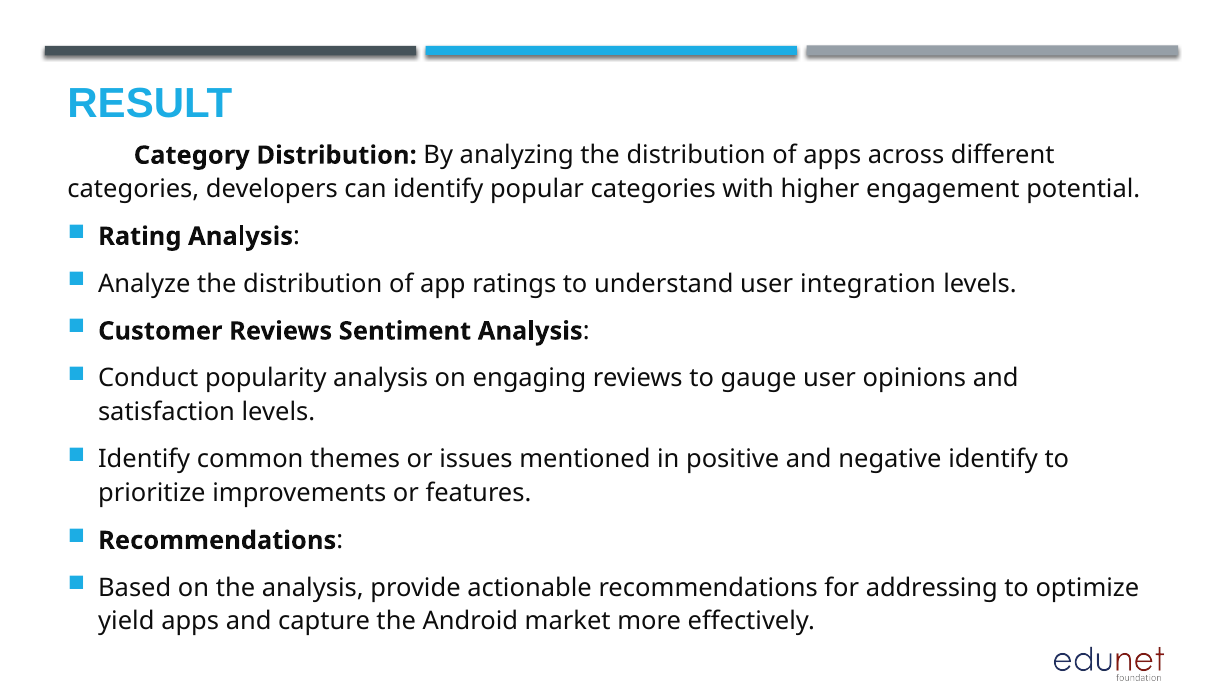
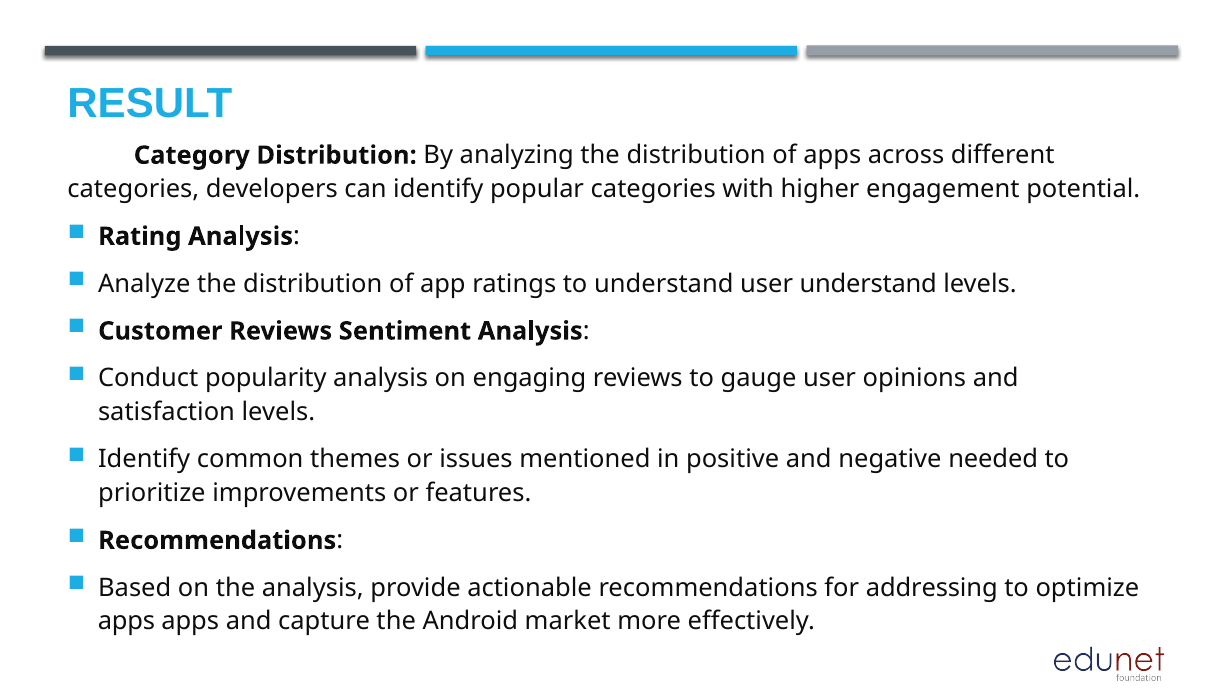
user integration: integration -> understand
negative identify: identify -> needed
yield at (126, 621): yield -> apps
